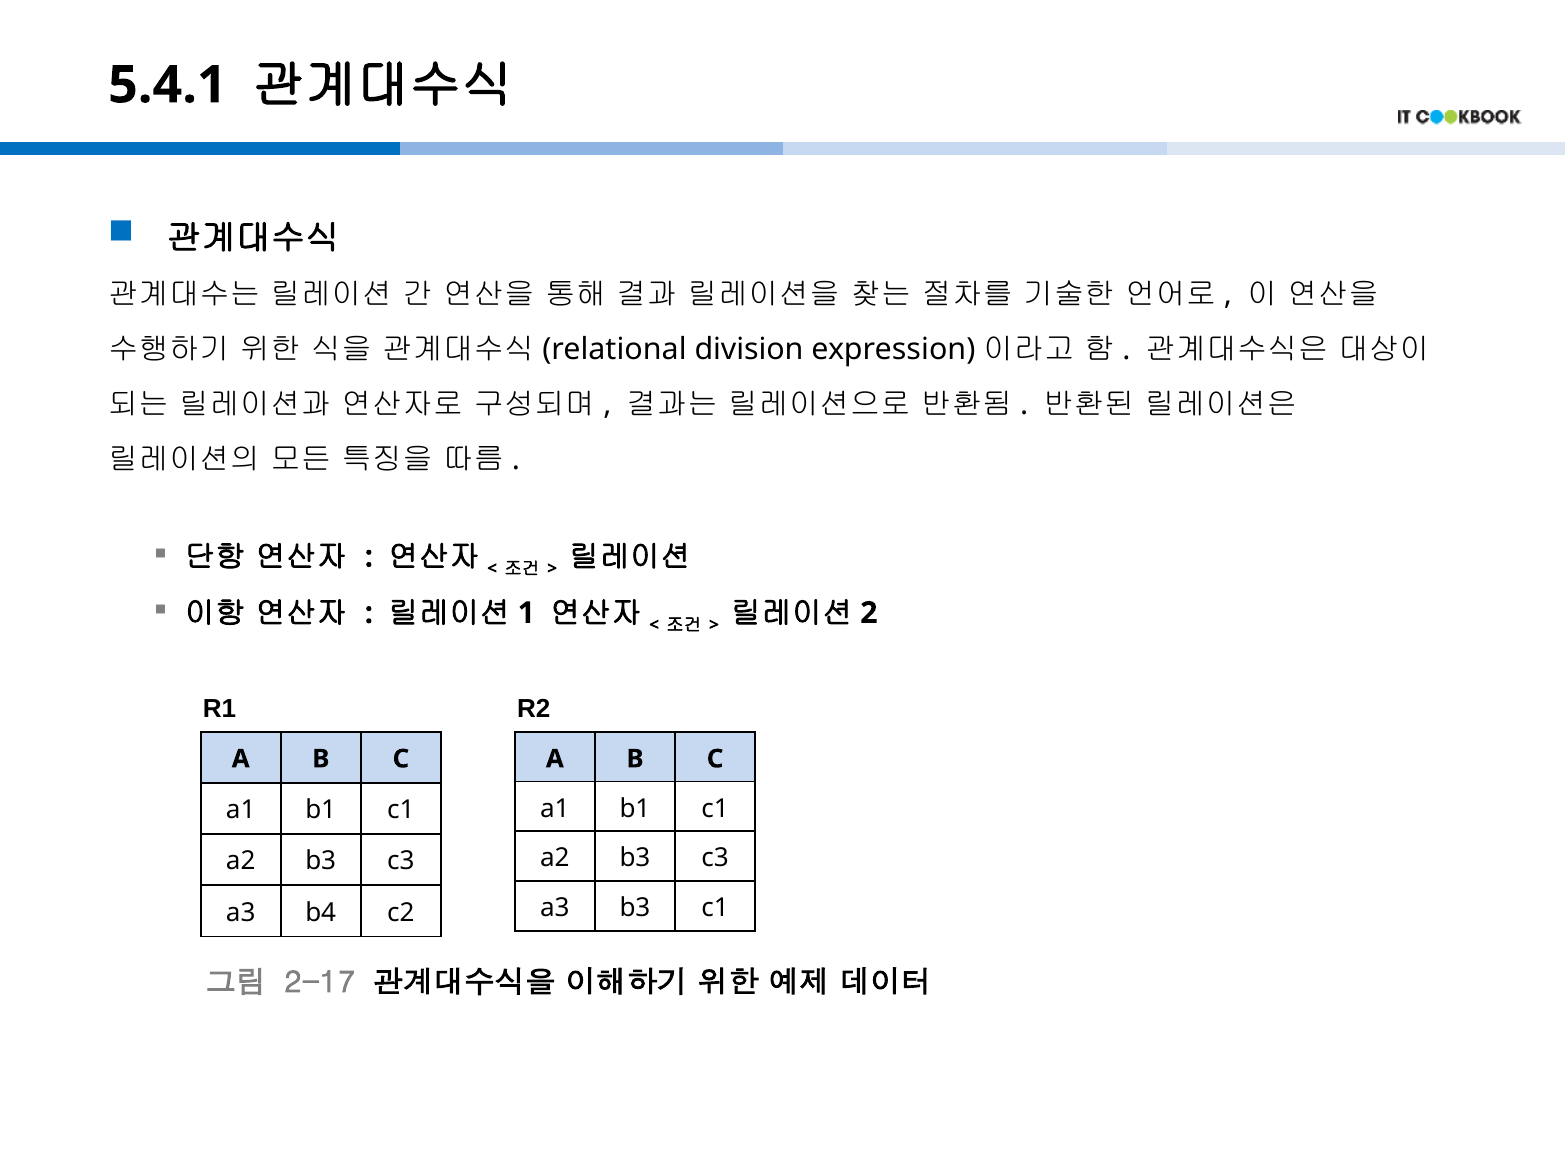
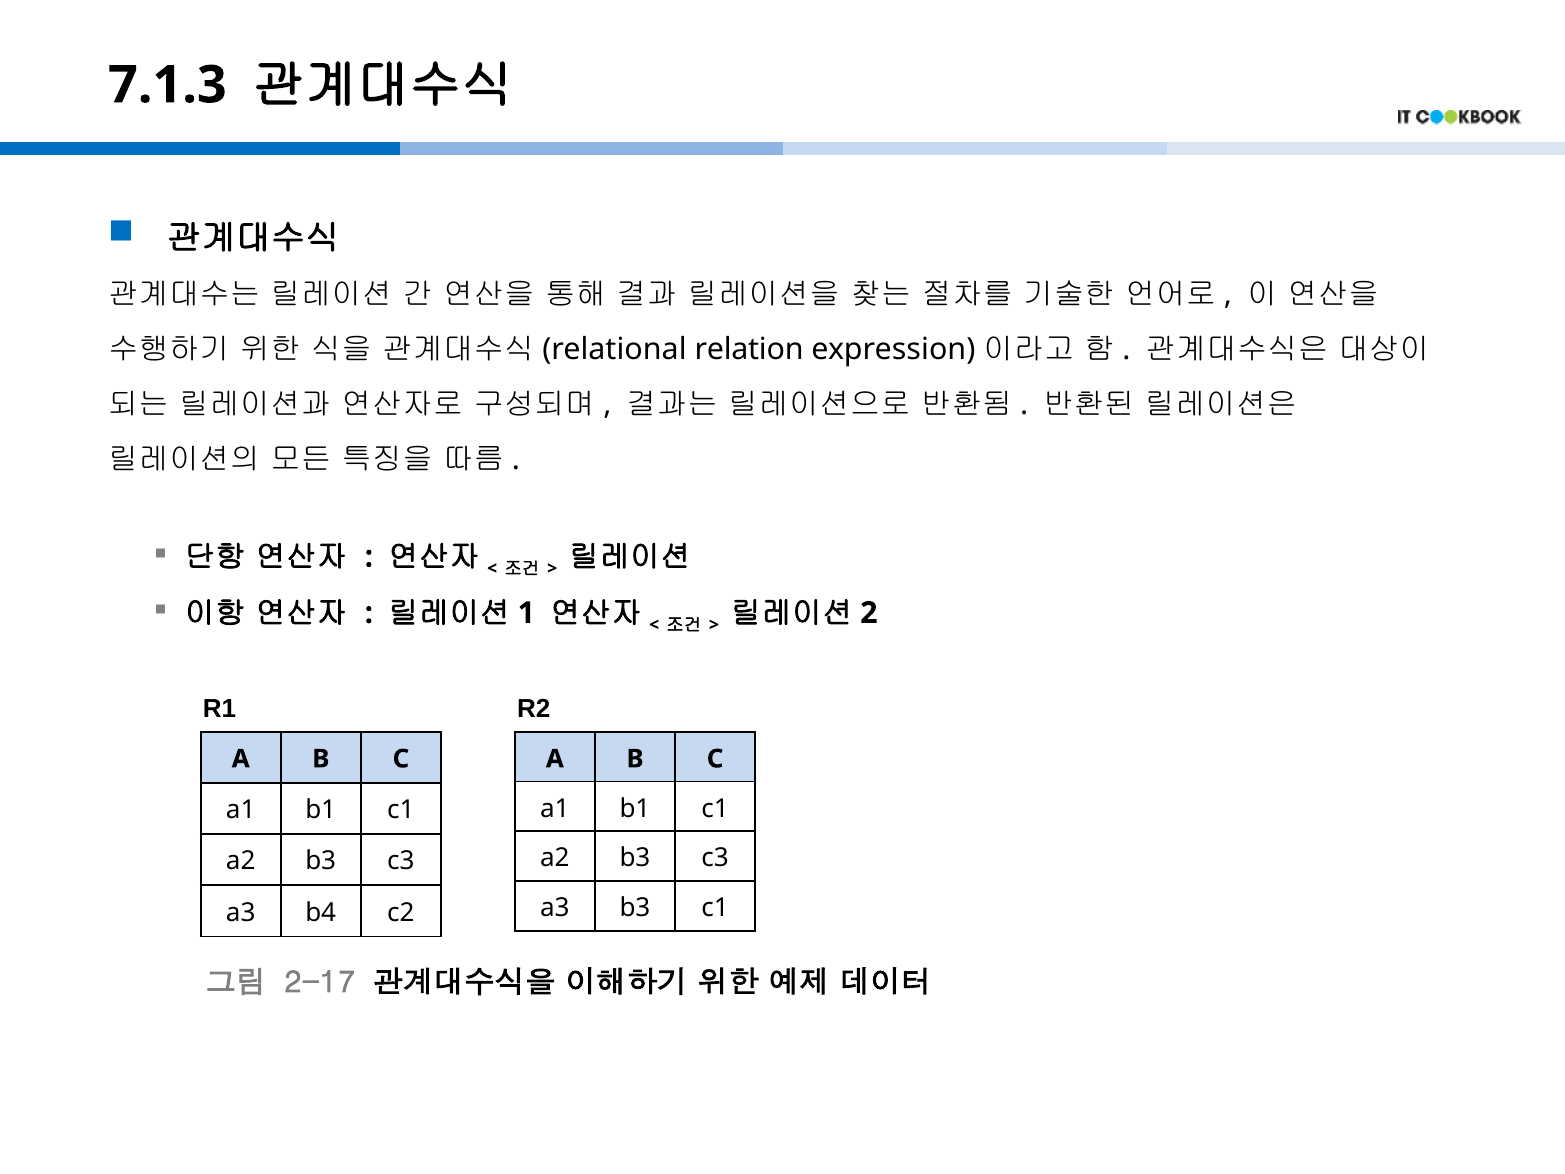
5.4.1: 5.4.1 -> 7.1.3
division: division -> relation
